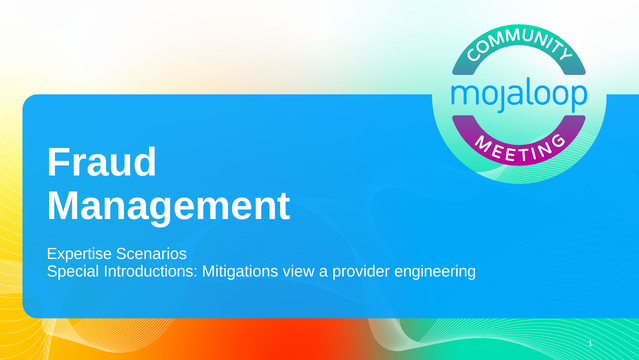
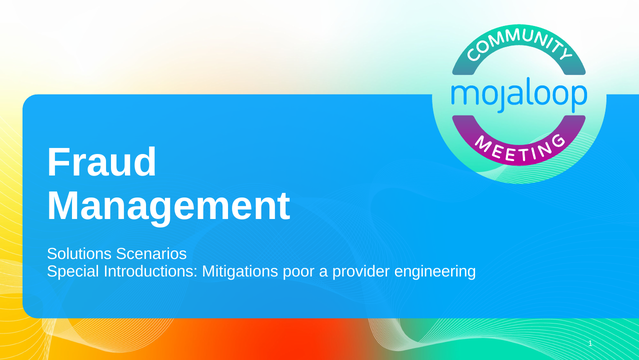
Expertise: Expertise -> Solutions
view: view -> poor
